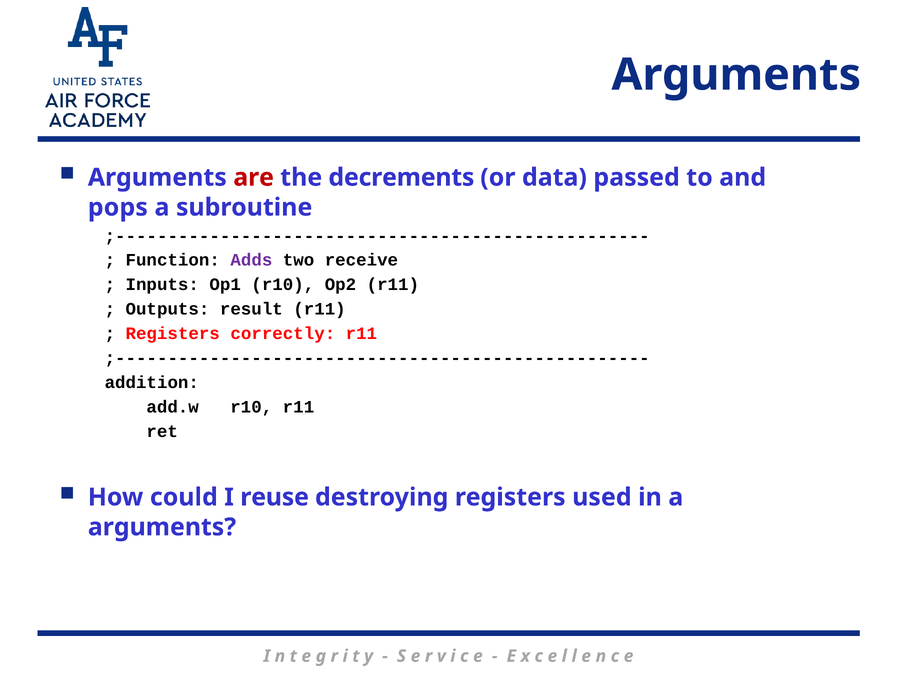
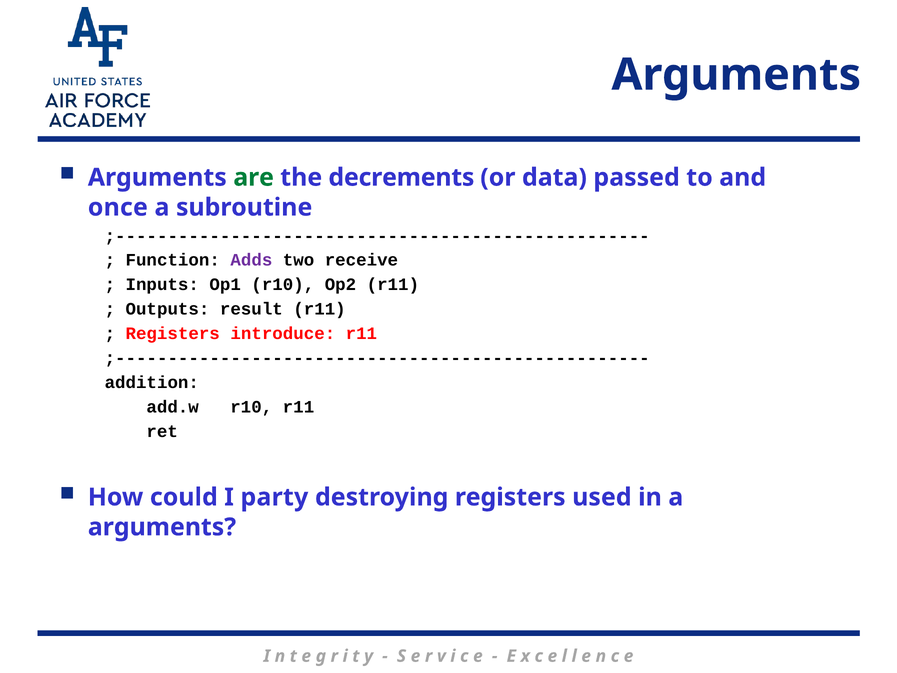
are colour: red -> green
pops: pops -> once
correctly: correctly -> introduce
reuse: reuse -> party
